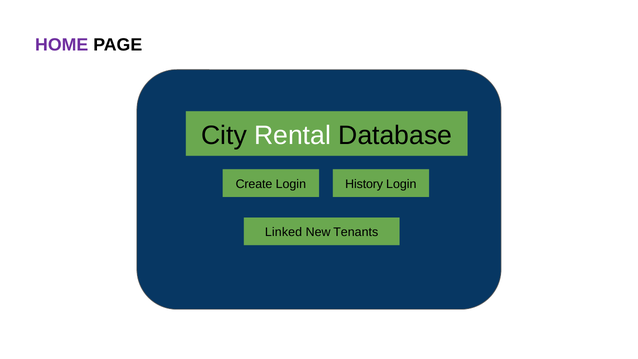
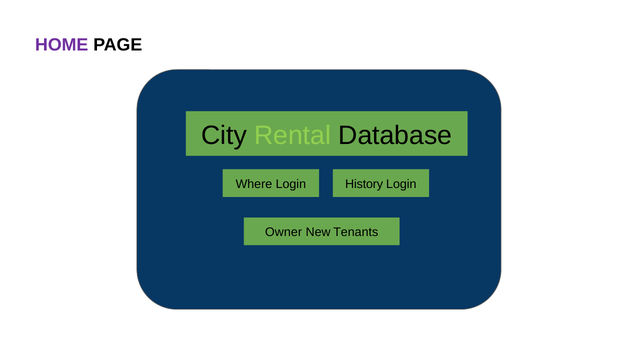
Rental colour: white -> light green
Create: Create -> Where
Linked: Linked -> Owner
